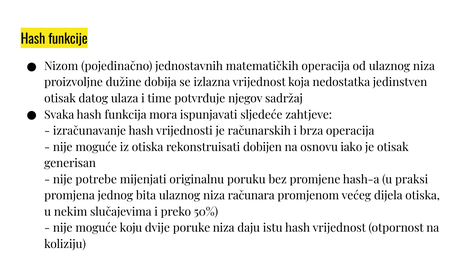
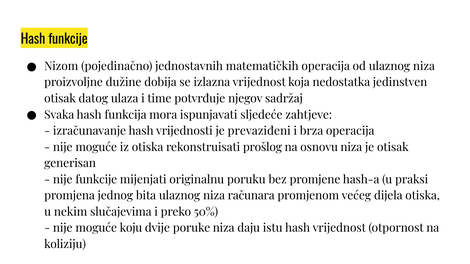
računarskih: računarskih -> prevaziđeni
dobijen: dobijen -> prošlog
osnovu iako: iako -> niza
nije potrebe: potrebe -> funkcije
